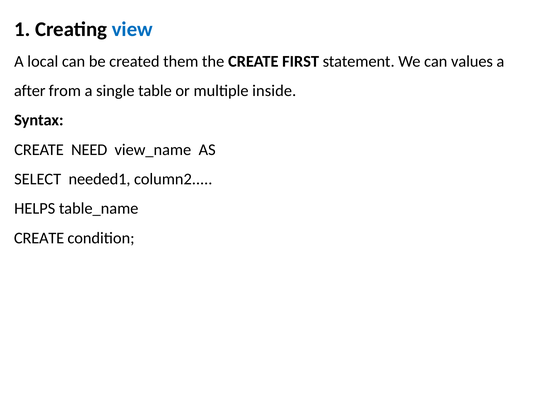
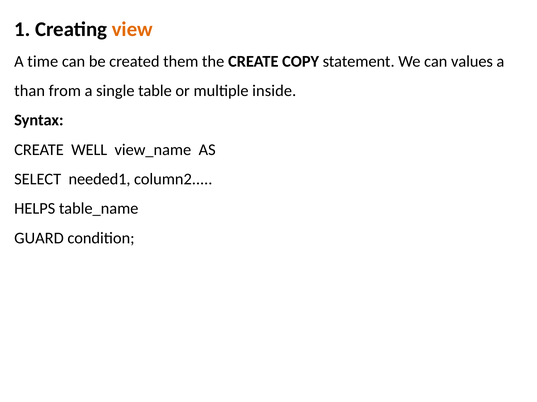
view colour: blue -> orange
local: local -> time
FIRST: FIRST -> COPY
after: after -> than
NEED: NEED -> WELL
CREATE at (39, 238): CREATE -> GUARD
